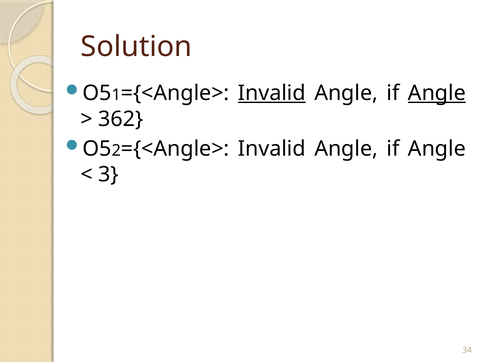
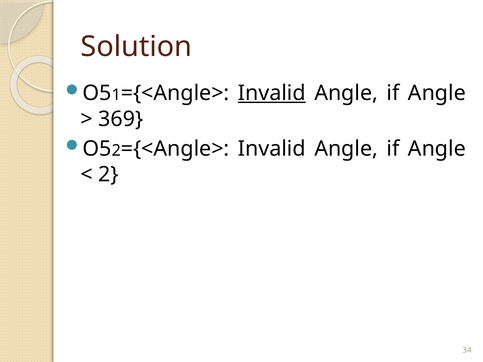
Angle at (437, 93) underline: present -> none
362: 362 -> 369
3 at (108, 175): 3 -> 2
